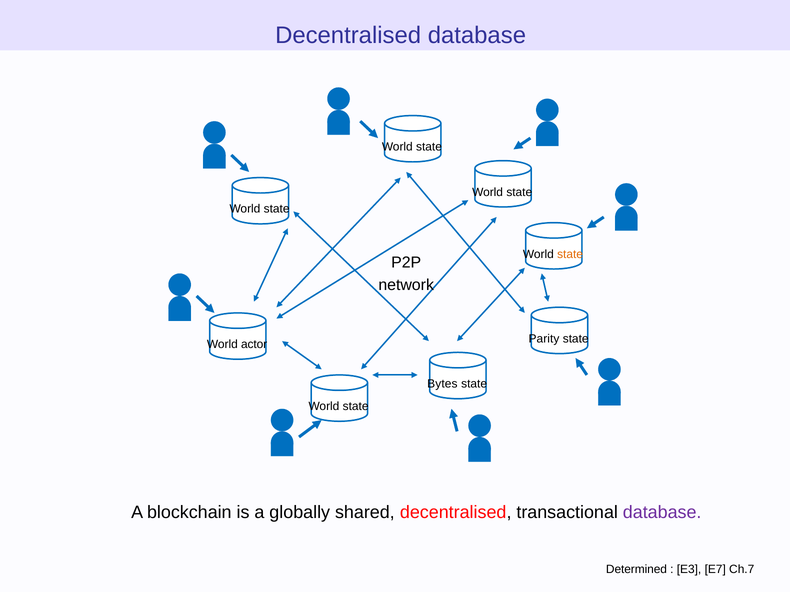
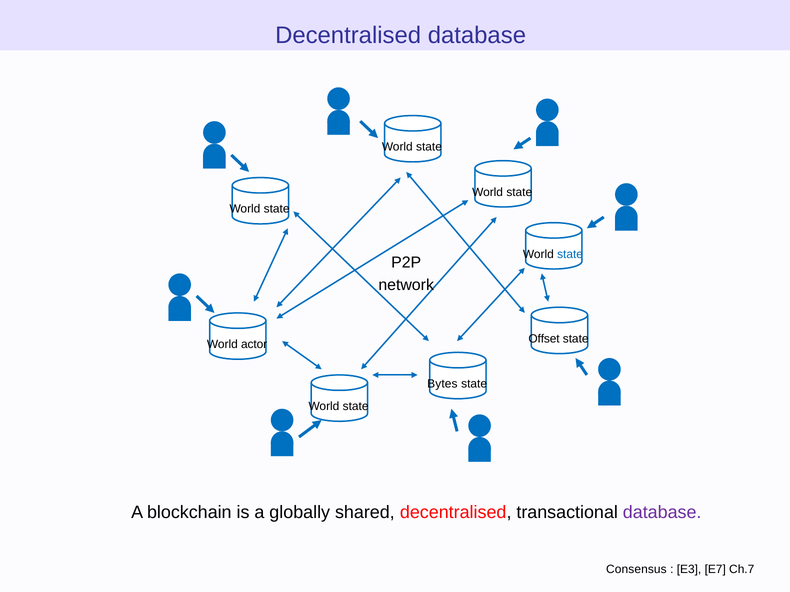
state at (570, 254) colour: orange -> blue
Parity: Parity -> Offset
Determined: Determined -> Consensus
